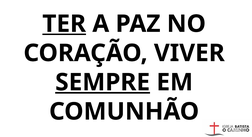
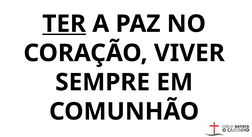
SEMPRE underline: present -> none
